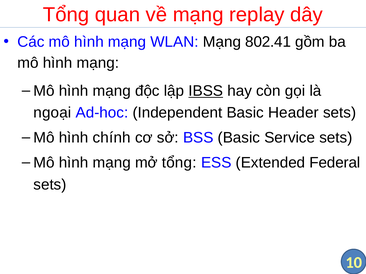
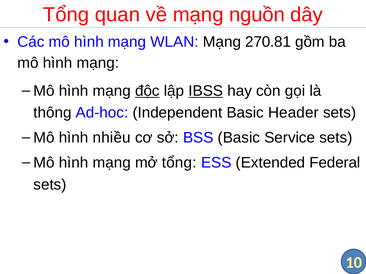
replay: replay -> nguồn
802.41: 802.41 -> 270.81
độc underline: none -> present
ngoại: ngoại -> thông
chính: chính -> nhiều
